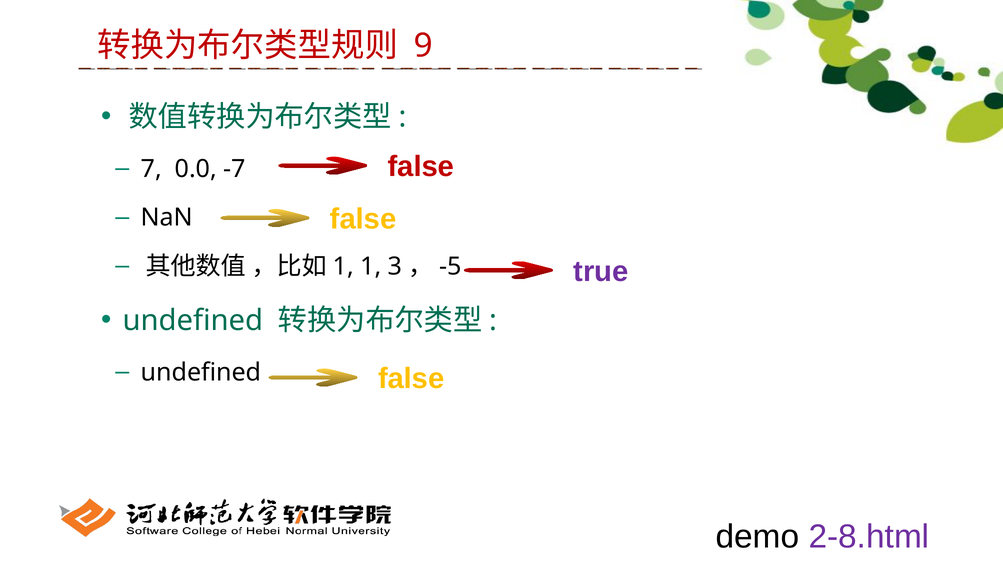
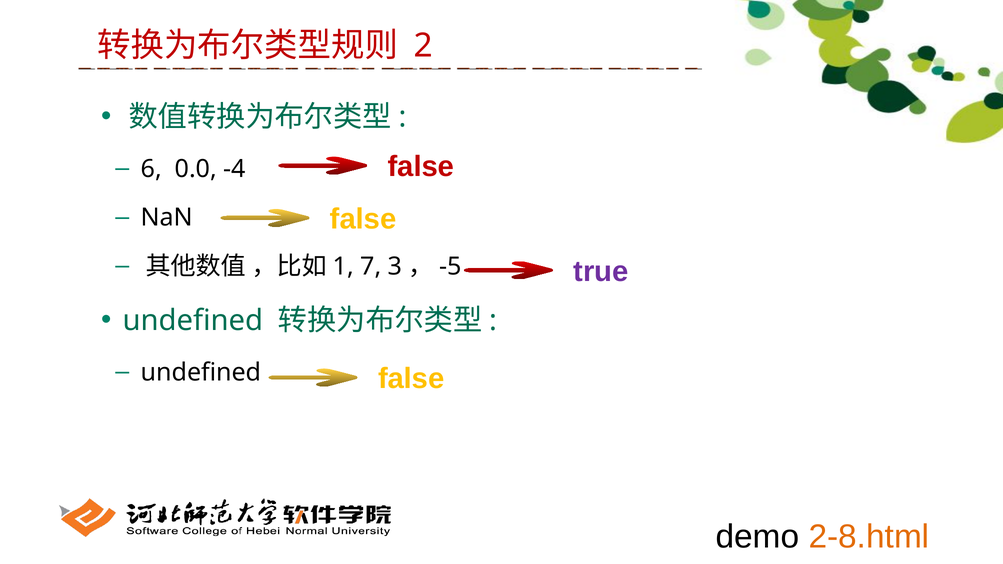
9: 9 -> 2
7: 7 -> 6
-7: -7 -> -4
1 1: 1 -> 7
2-8.html colour: purple -> orange
